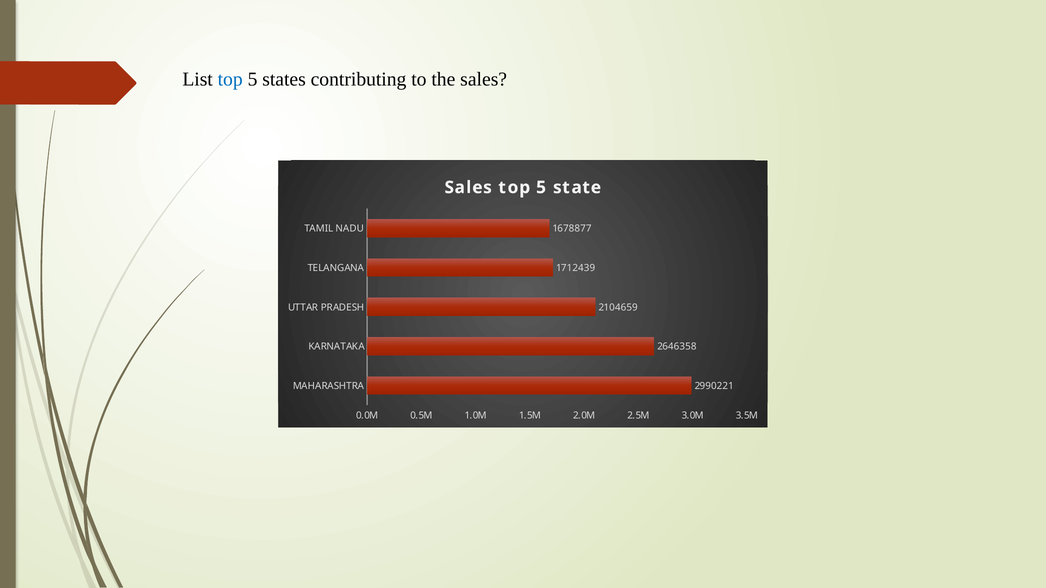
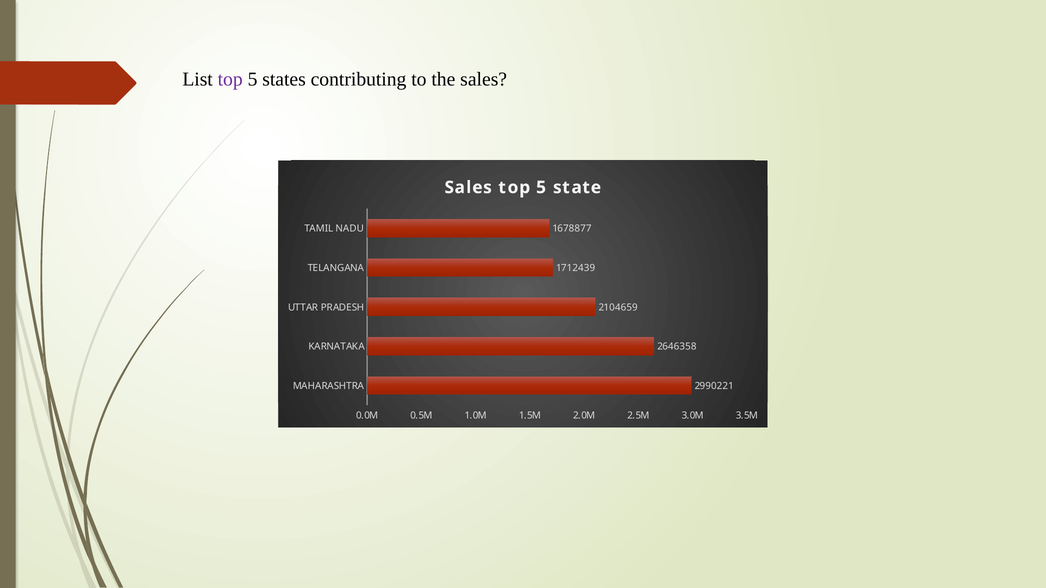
top at (230, 79) colour: blue -> purple
